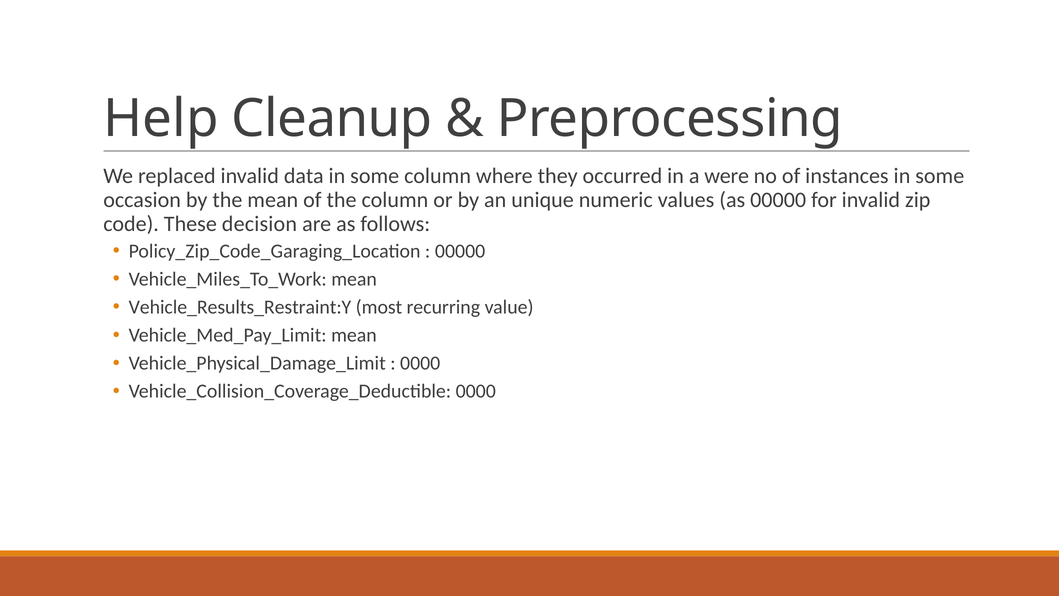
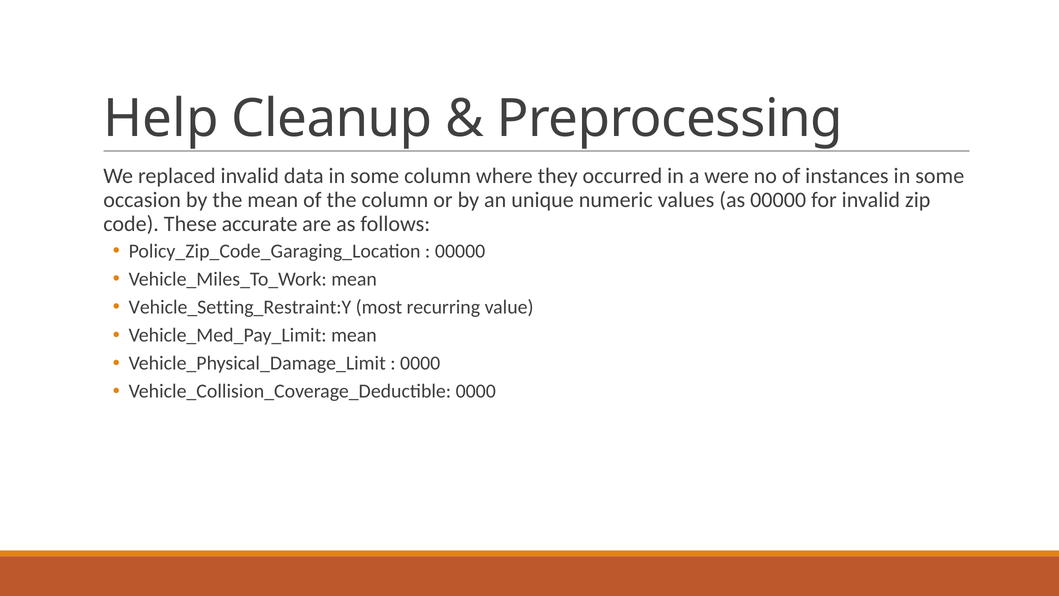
decision: decision -> accurate
Vehicle_Results_Restraint:Y: Vehicle_Results_Restraint:Y -> Vehicle_Setting_Restraint:Y
